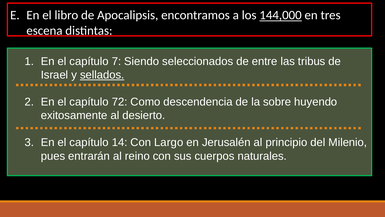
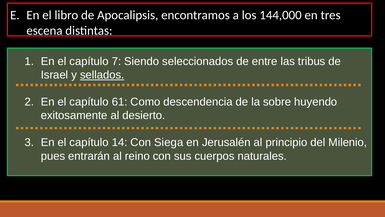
144,000 underline: present -> none
72: 72 -> 61
Largo: Largo -> Siega
